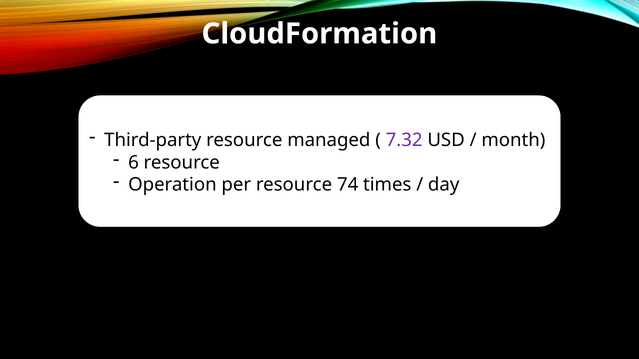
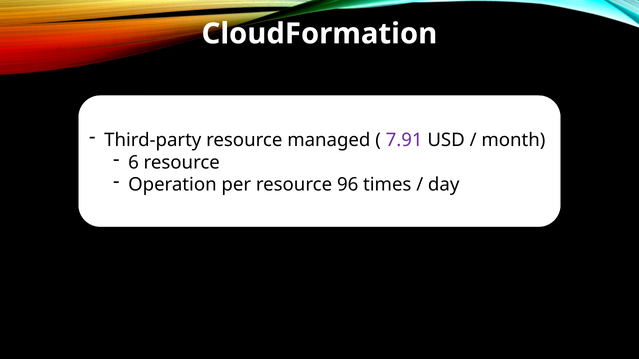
7.32: 7.32 -> 7.91
74: 74 -> 96
